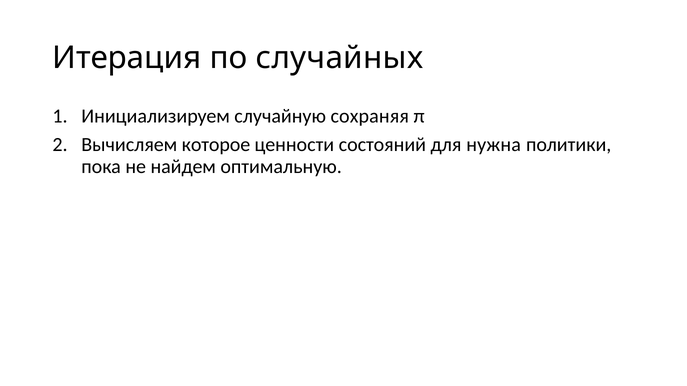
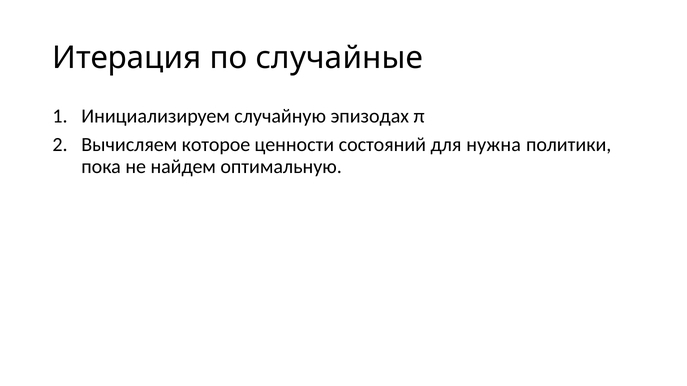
случайных: случайных -> случайные
сохраняя: сохраняя -> эпизодах
